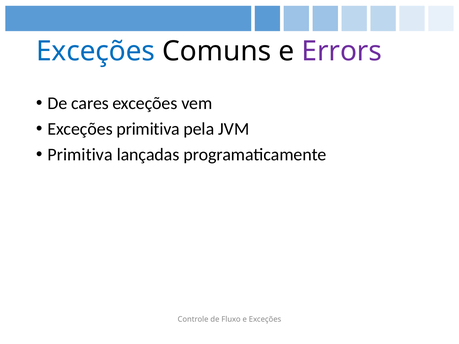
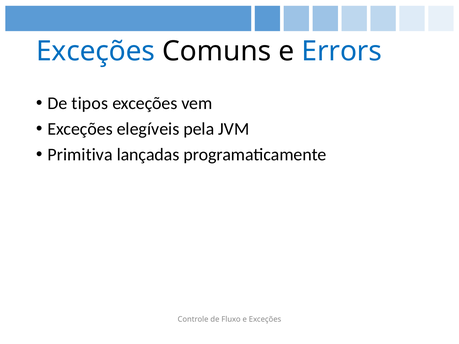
Errors colour: purple -> blue
cares: cares -> tipos
Exceções primitiva: primitiva -> elegíveis
